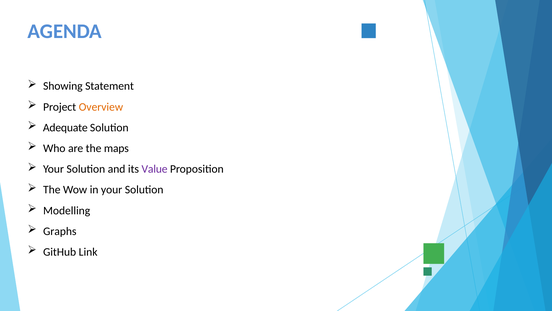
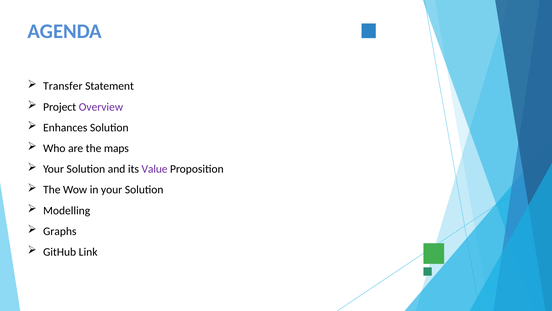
Showing: Showing -> Transfer
Overview colour: orange -> purple
Adequate: Adequate -> Enhances
